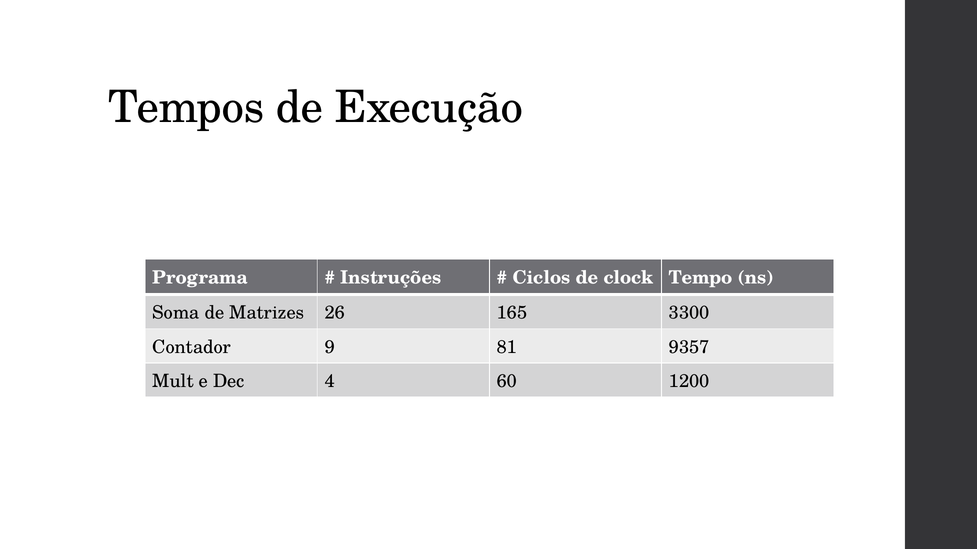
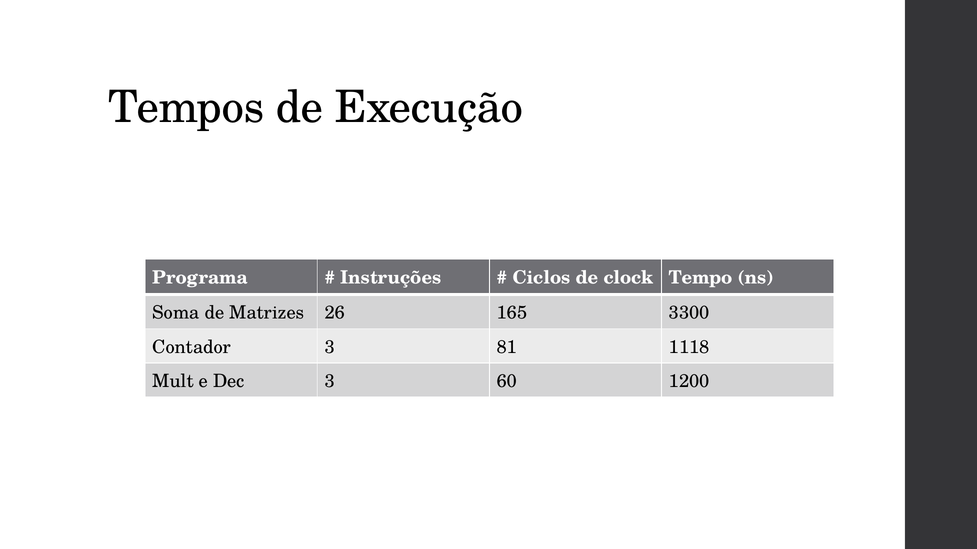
Contador 9: 9 -> 3
9357: 9357 -> 1118
Dec 4: 4 -> 3
